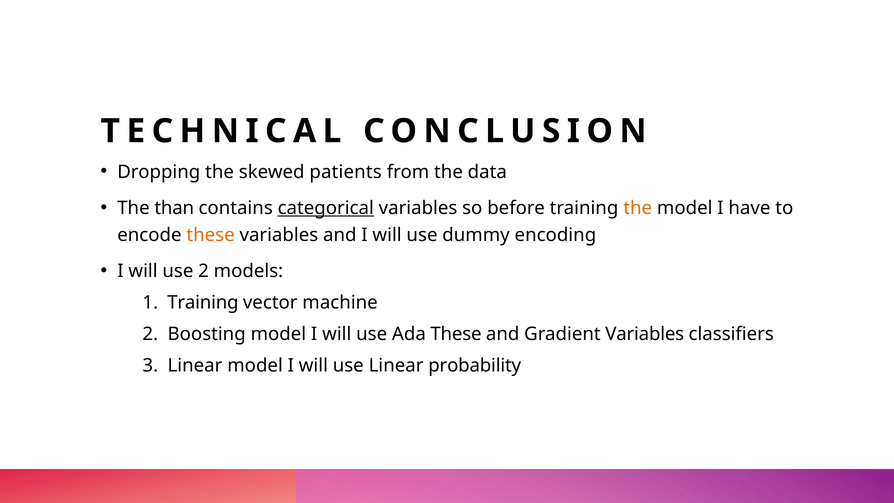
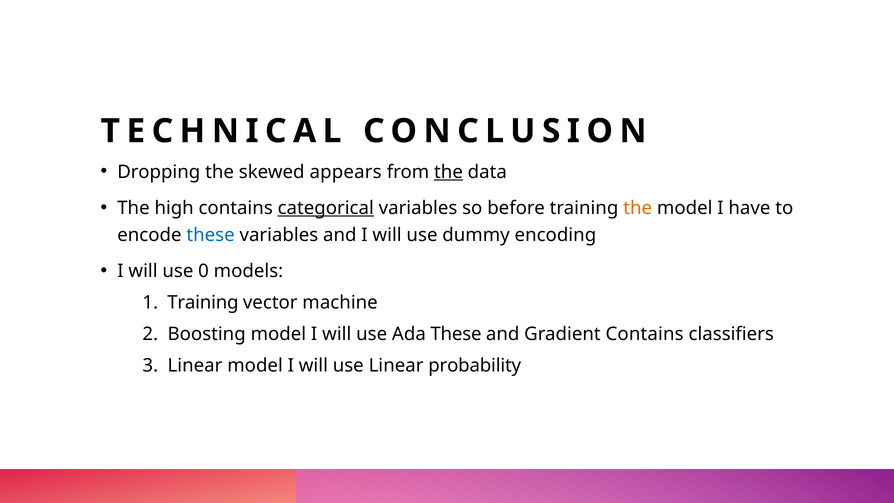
patients: patients -> appears
the at (448, 172) underline: none -> present
than: than -> high
these at (211, 235) colour: orange -> blue
use 2: 2 -> 0
Gradient Variables: Variables -> Contains
